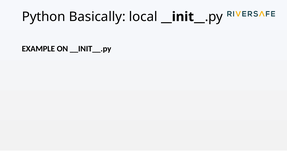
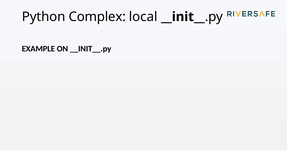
Basically: Basically -> Complex
